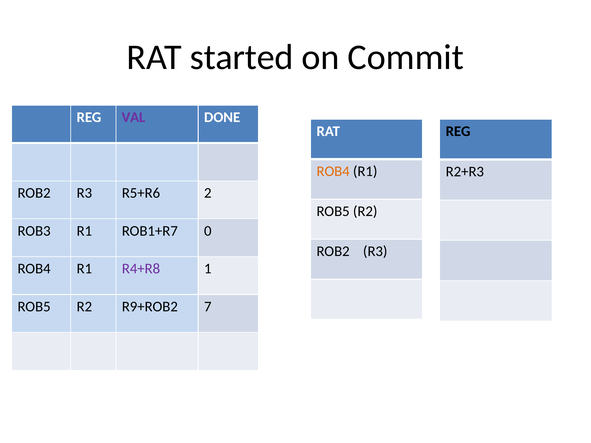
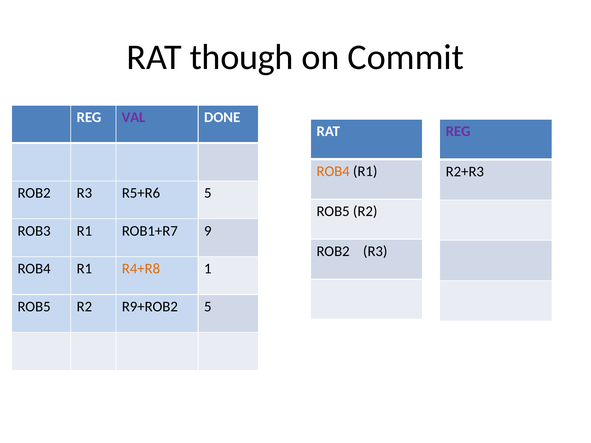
started: started -> though
REG at (458, 131) colour: black -> purple
R5+R6 2: 2 -> 5
0: 0 -> 9
R4+R8 colour: purple -> orange
R9+ROB2 7: 7 -> 5
